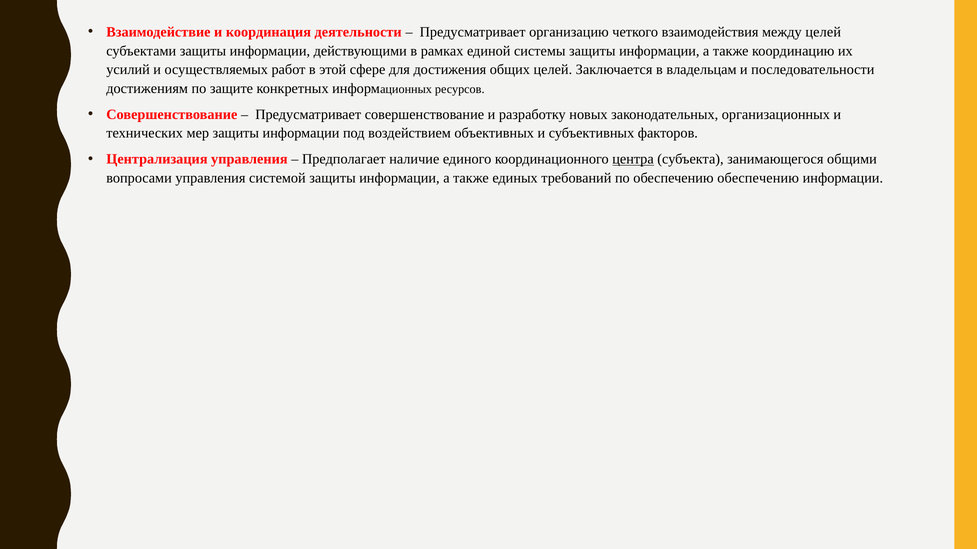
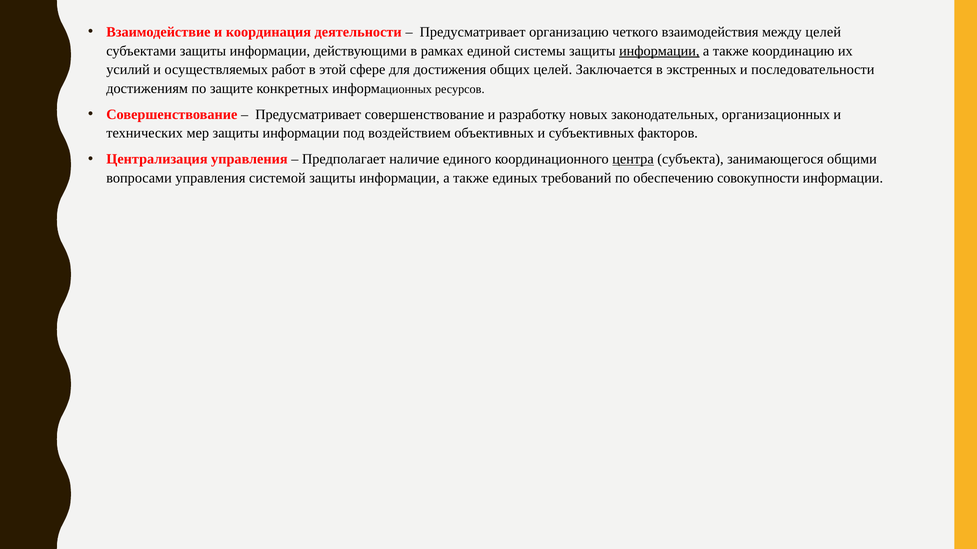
информации at (659, 51) underline: none -> present
владельцам: владельцам -> экстренных
обеспечению обеспечению: обеспечению -> совокупности
